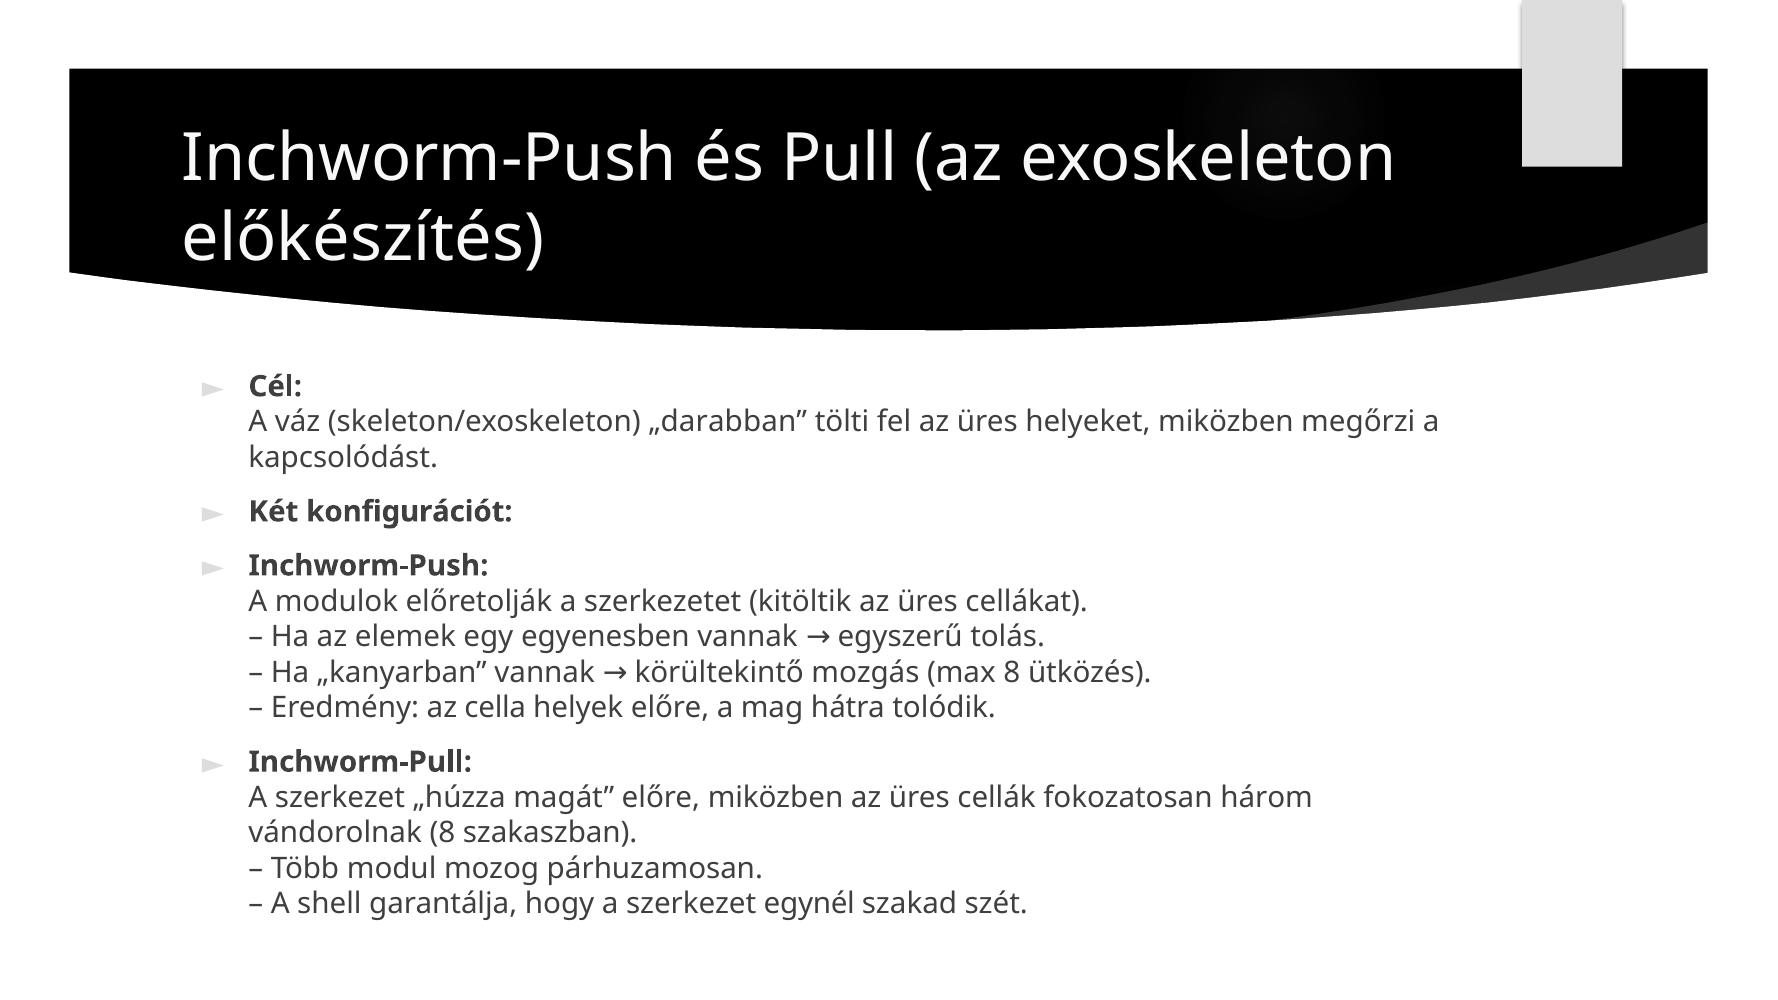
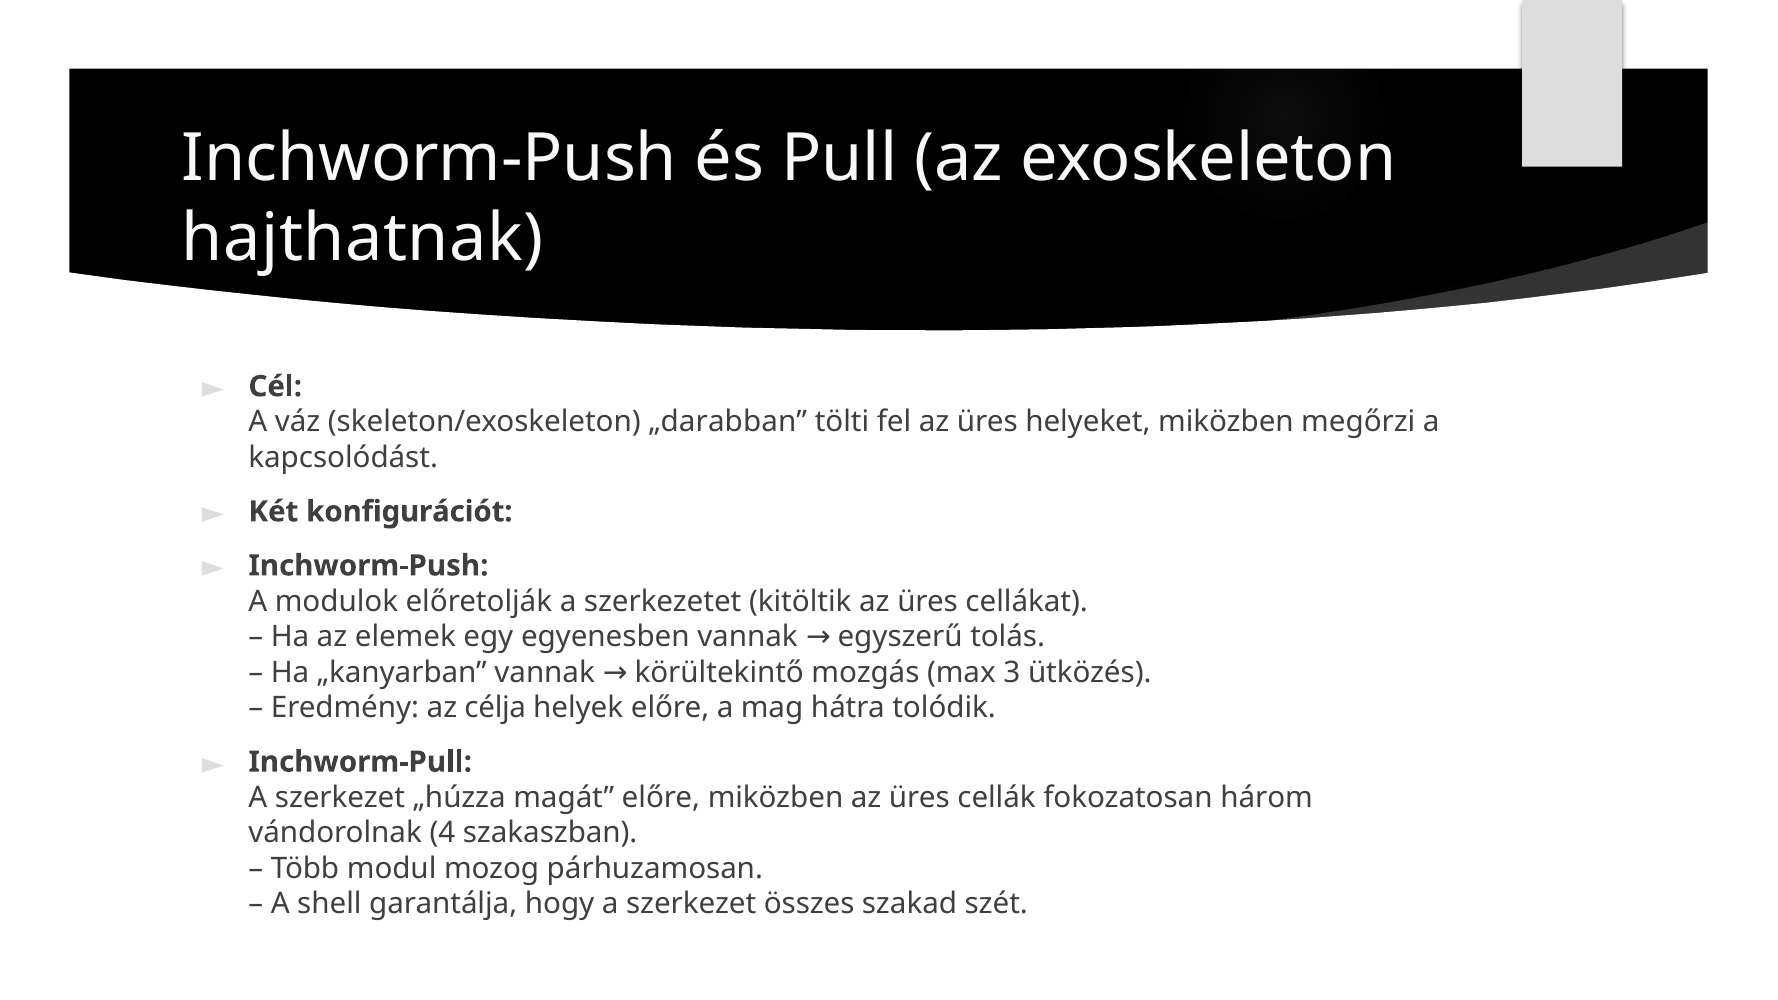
előkészítés: előkészítés -> hajthatnak
max 8: 8 -> 3
cella: cella -> célja
vándorolnak 8: 8 -> 4
egynél: egynél -> összes
